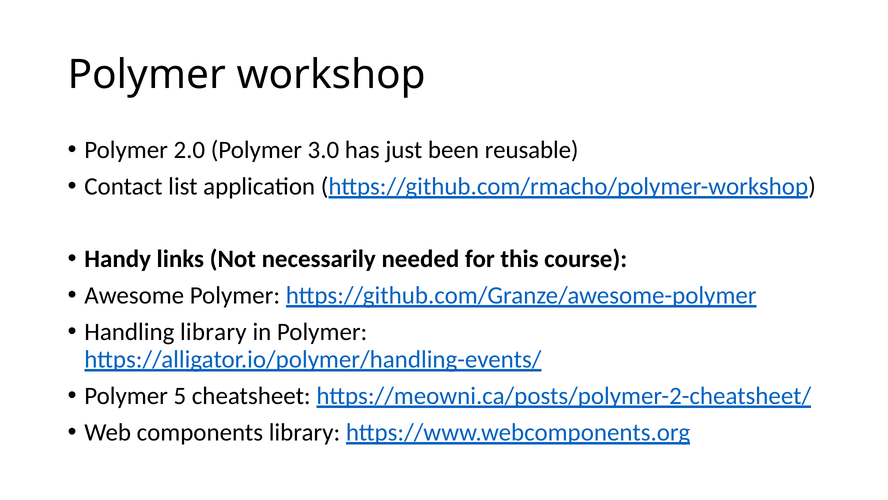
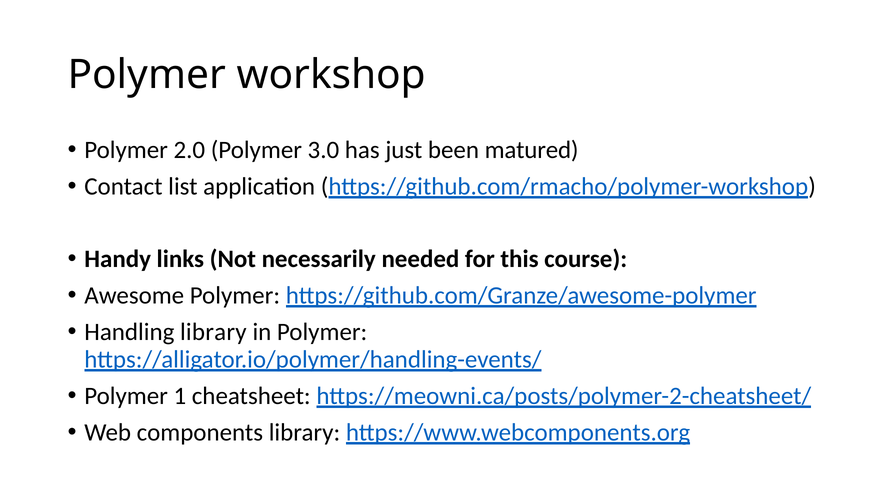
reusable: reusable -> matured
5: 5 -> 1
